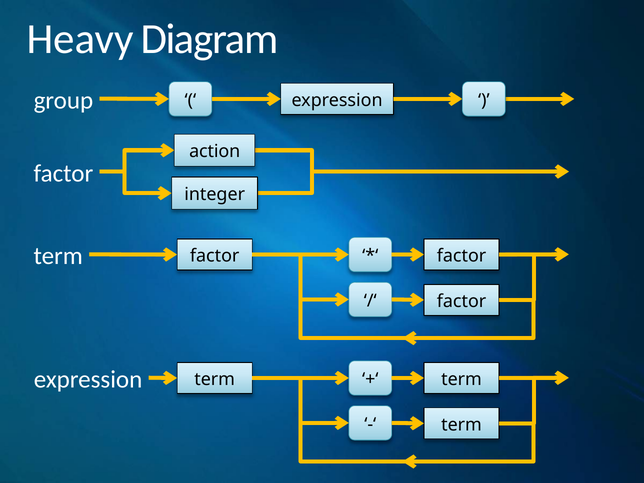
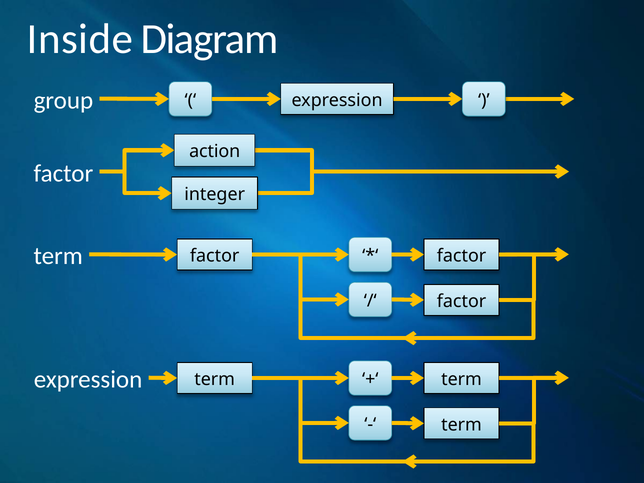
Heavy: Heavy -> Inside
